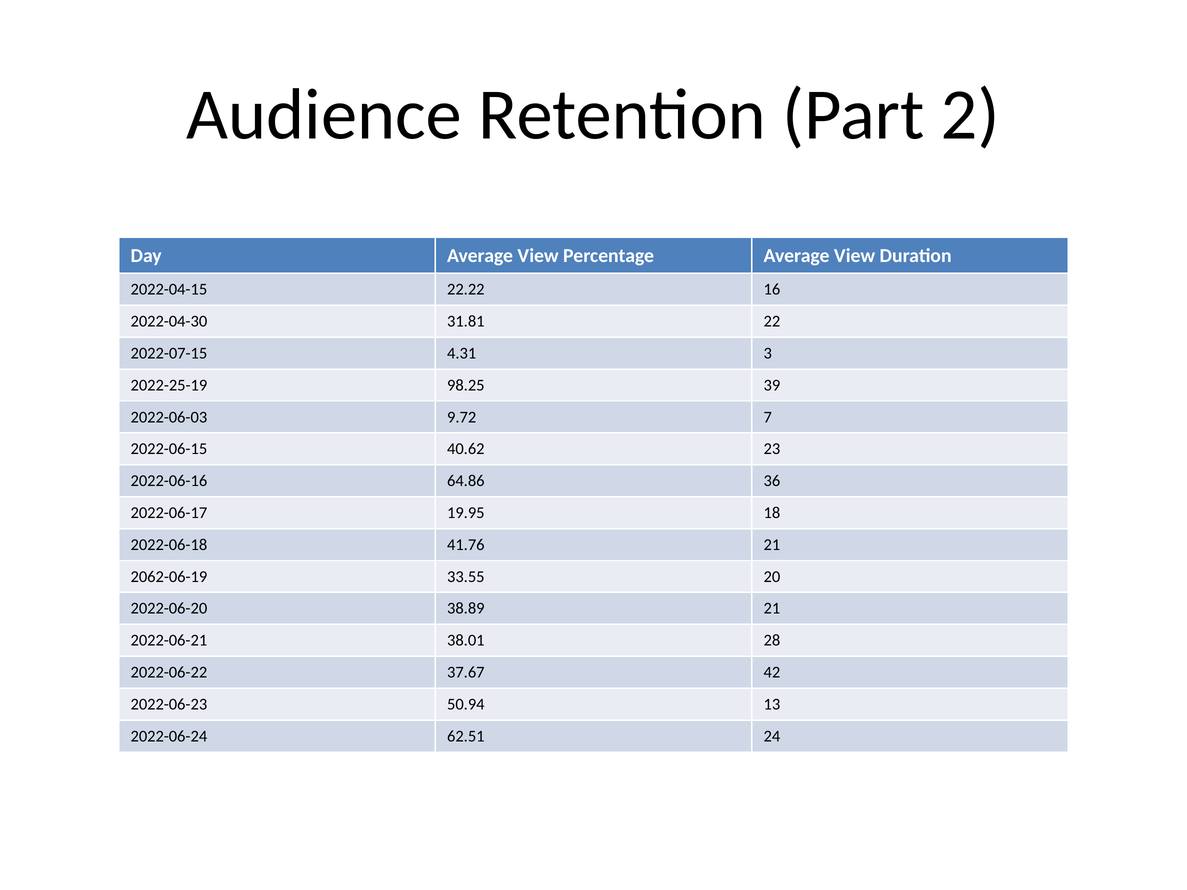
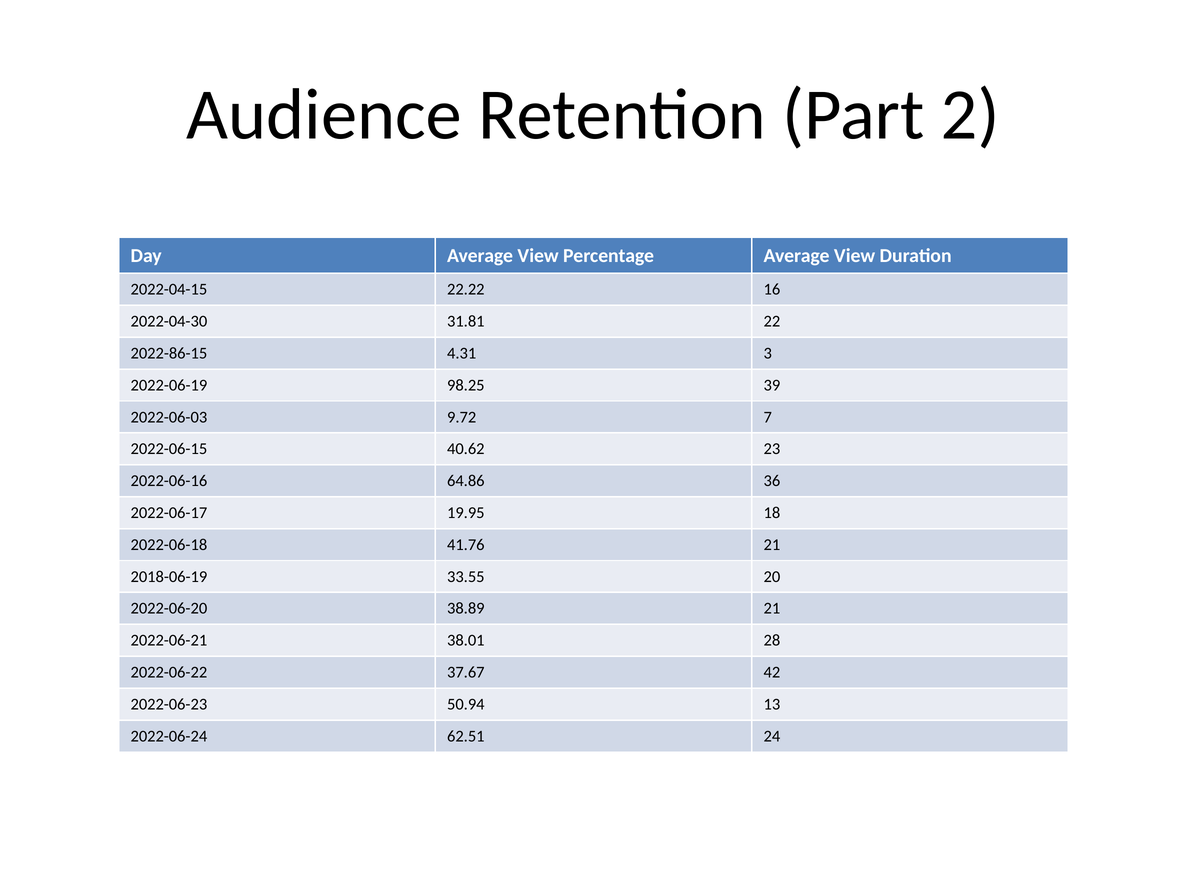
2022-07-15: 2022-07-15 -> 2022-86-15
2022-25-19: 2022-25-19 -> 2022-06-19
2062-06-19: 2062-06-19 -> 2018-06-19
